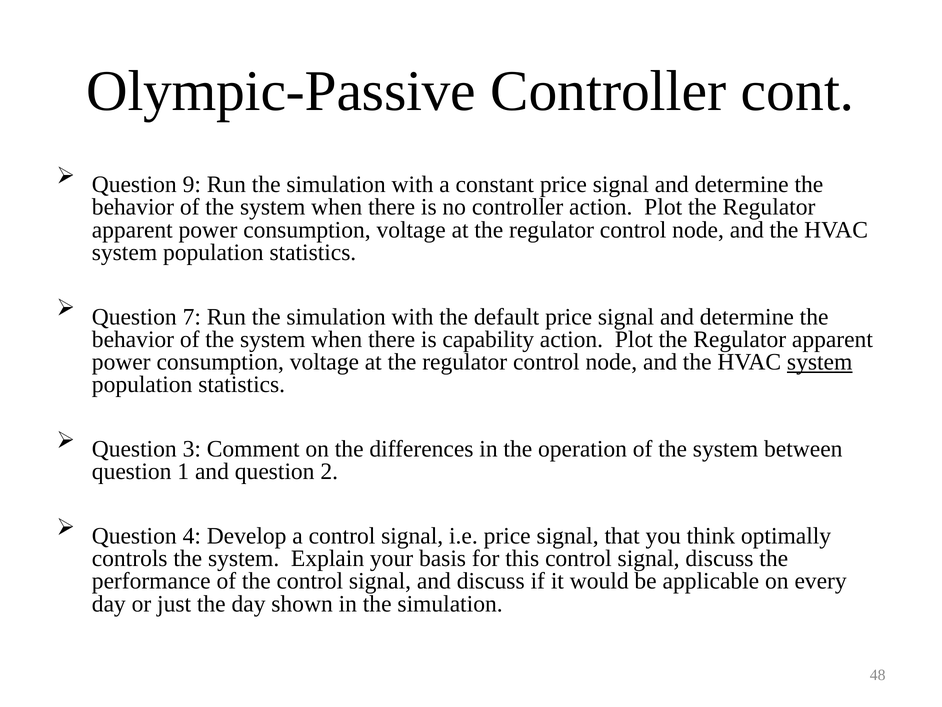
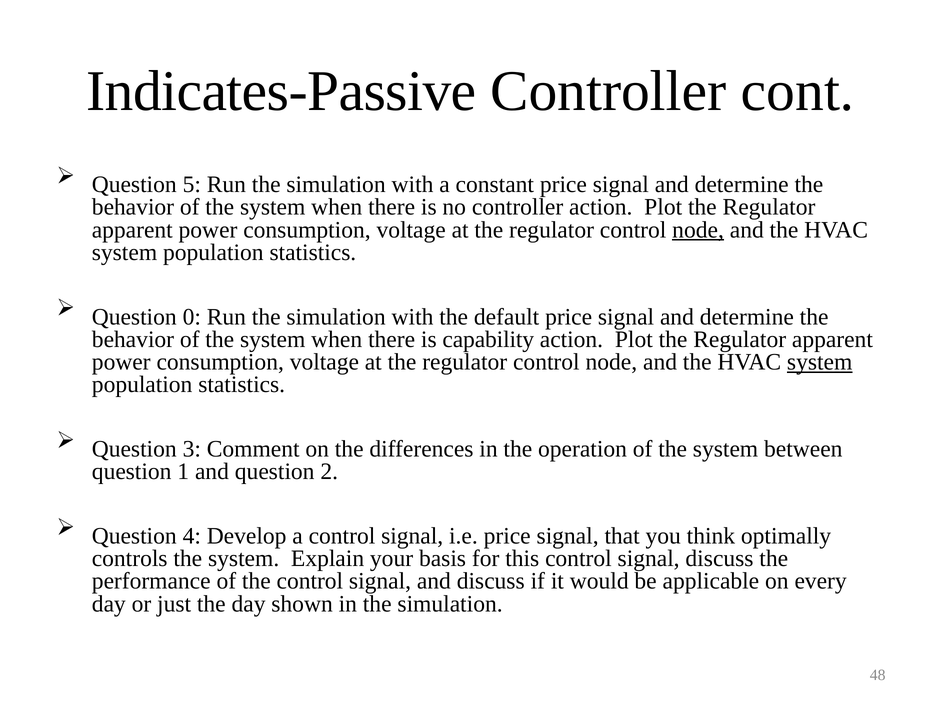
Olympic-Passive: Olympic-Passive -> Indicates-Passive
9: 9 -> 5
node at (698, 230) underline: none -> present
7: 7 -> 0
